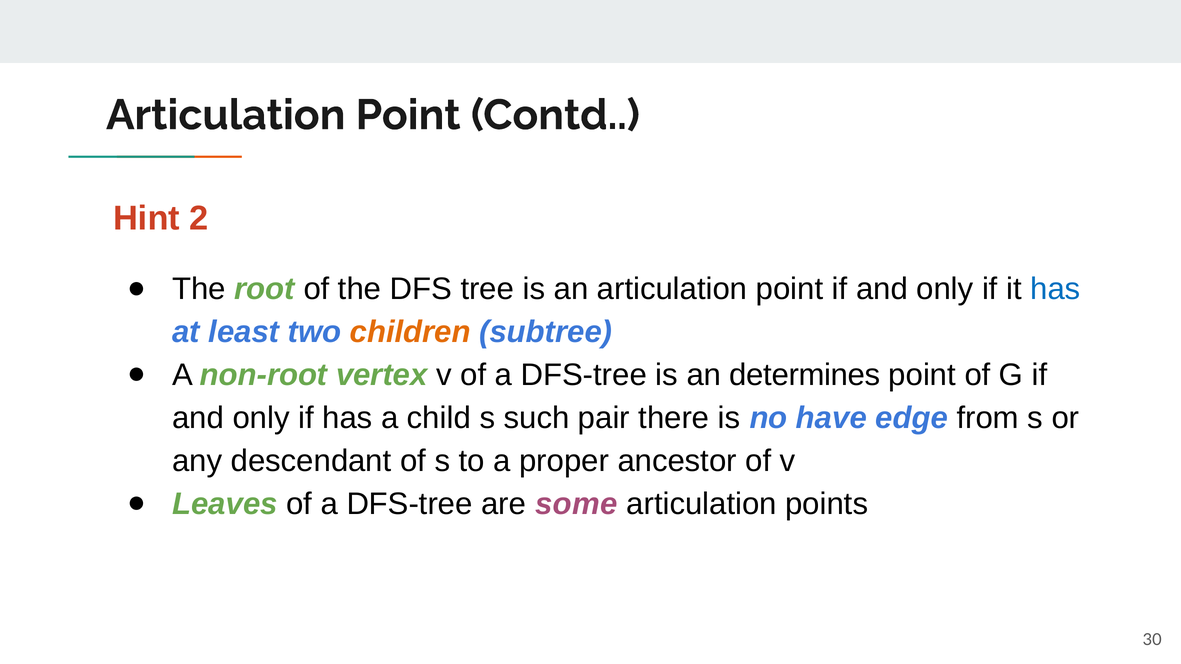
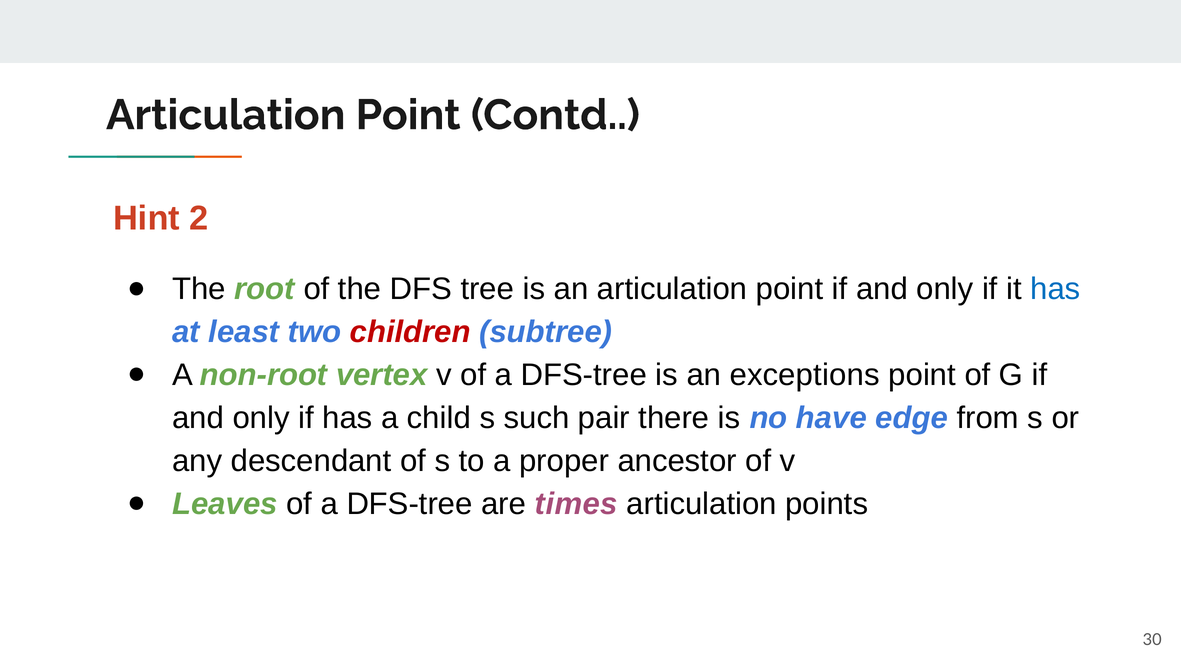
children colour: orange -> red
determines: determines -> exceptions
some: some -> times
